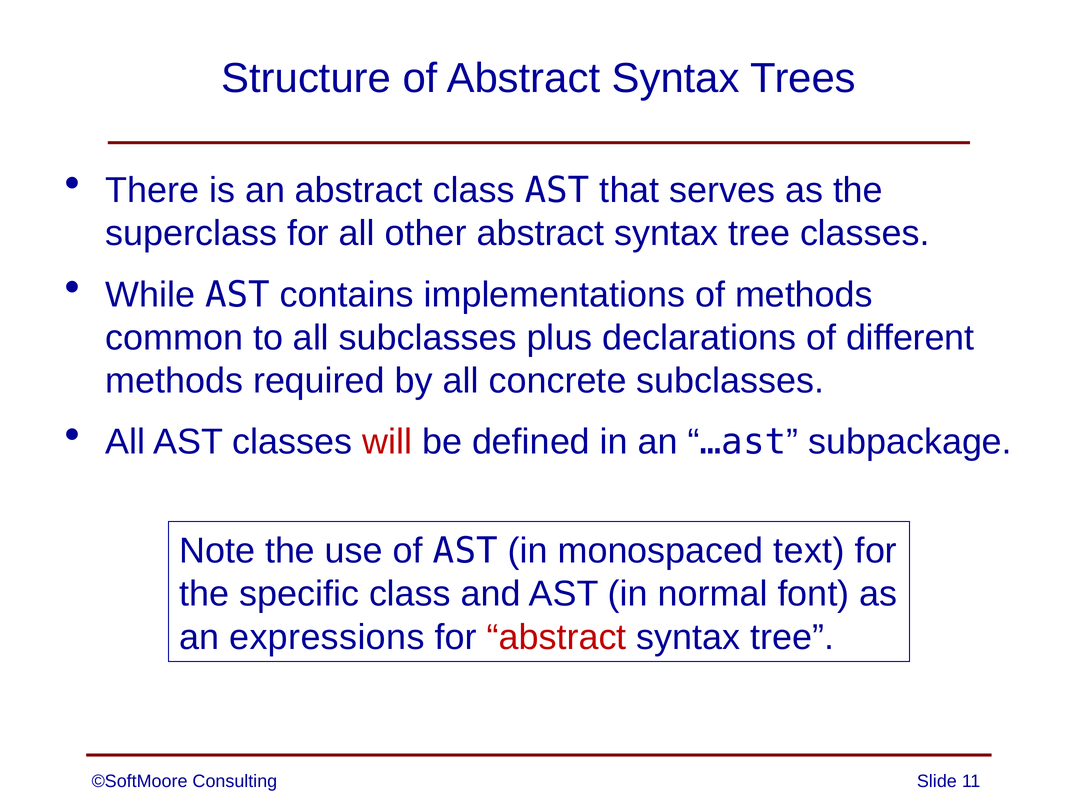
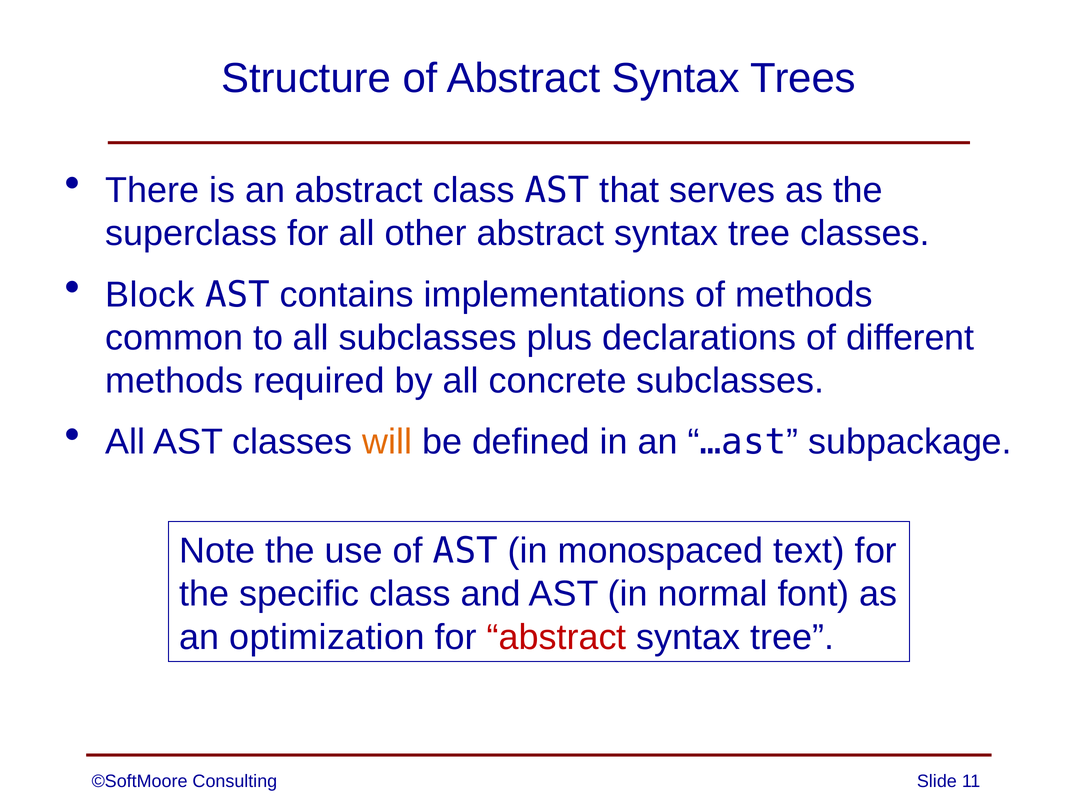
While: While -> Block
will colour: red -> orange
expressions: expressions -> optimization
